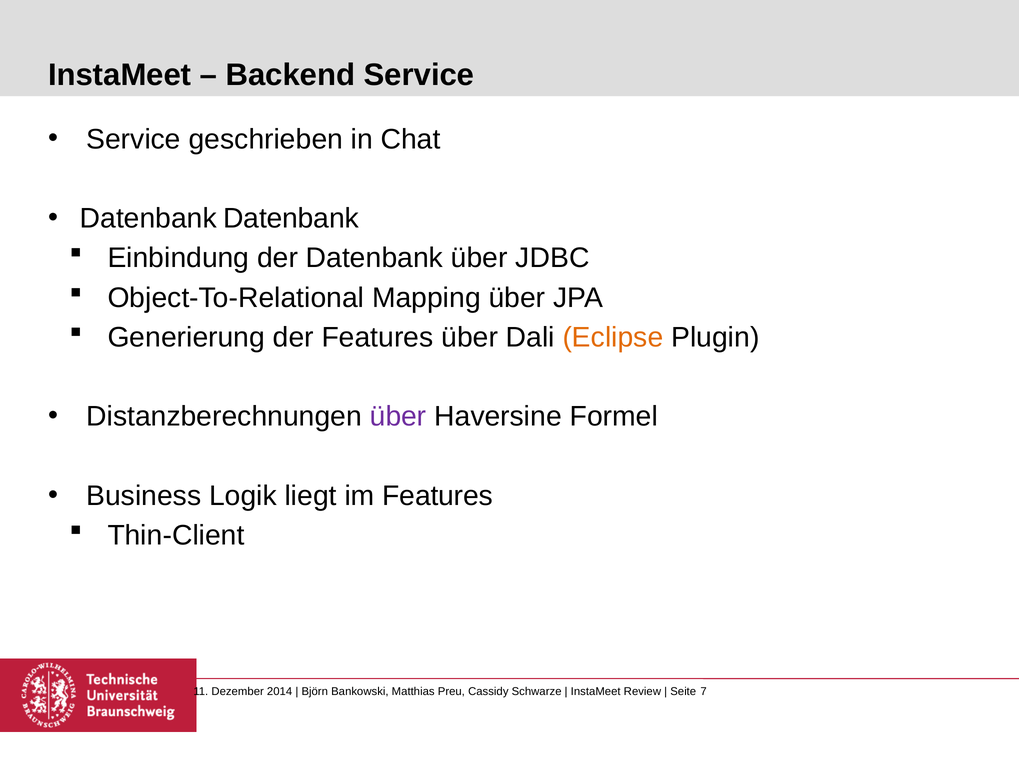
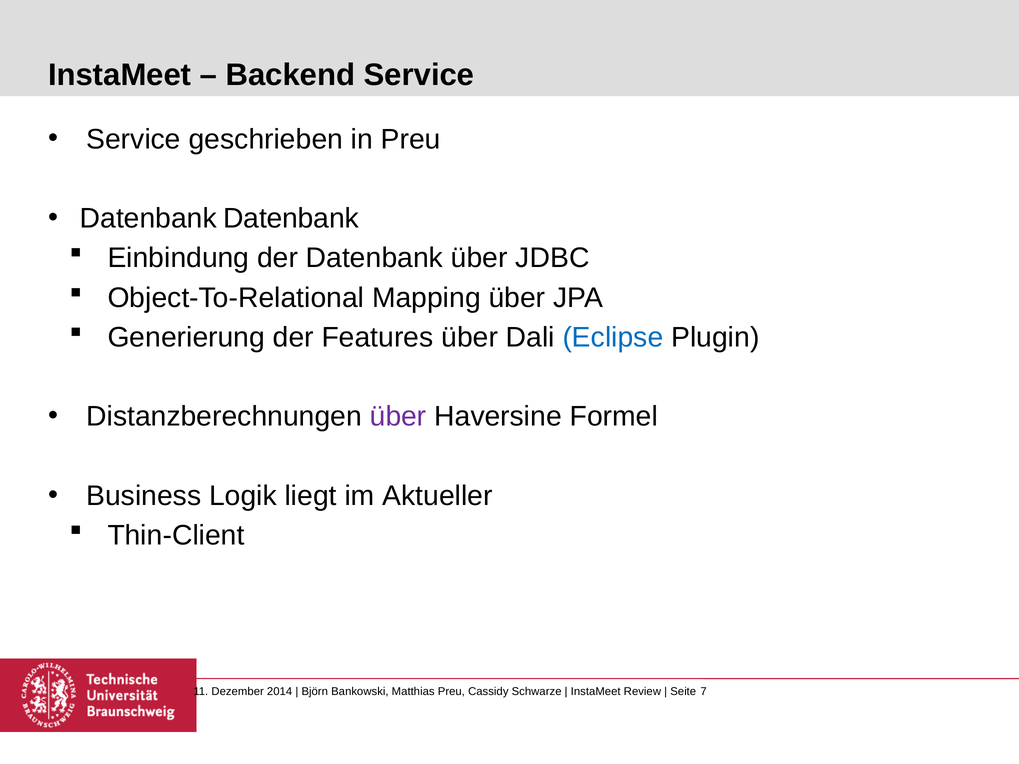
in Chat: Chat -> Preu
Eclipse colour: orange -> blue
im Features: Features -> Aktueller
